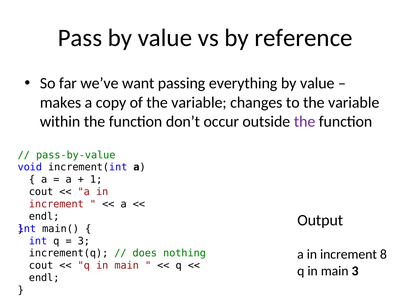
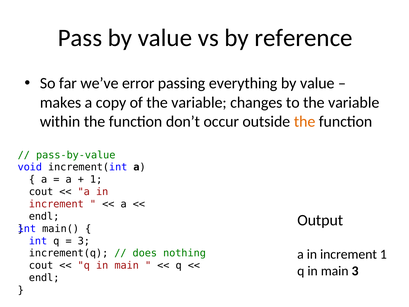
want: want -> error
the at (305, 121) colour: purple -> orange
increment 8: 8 -> 1
